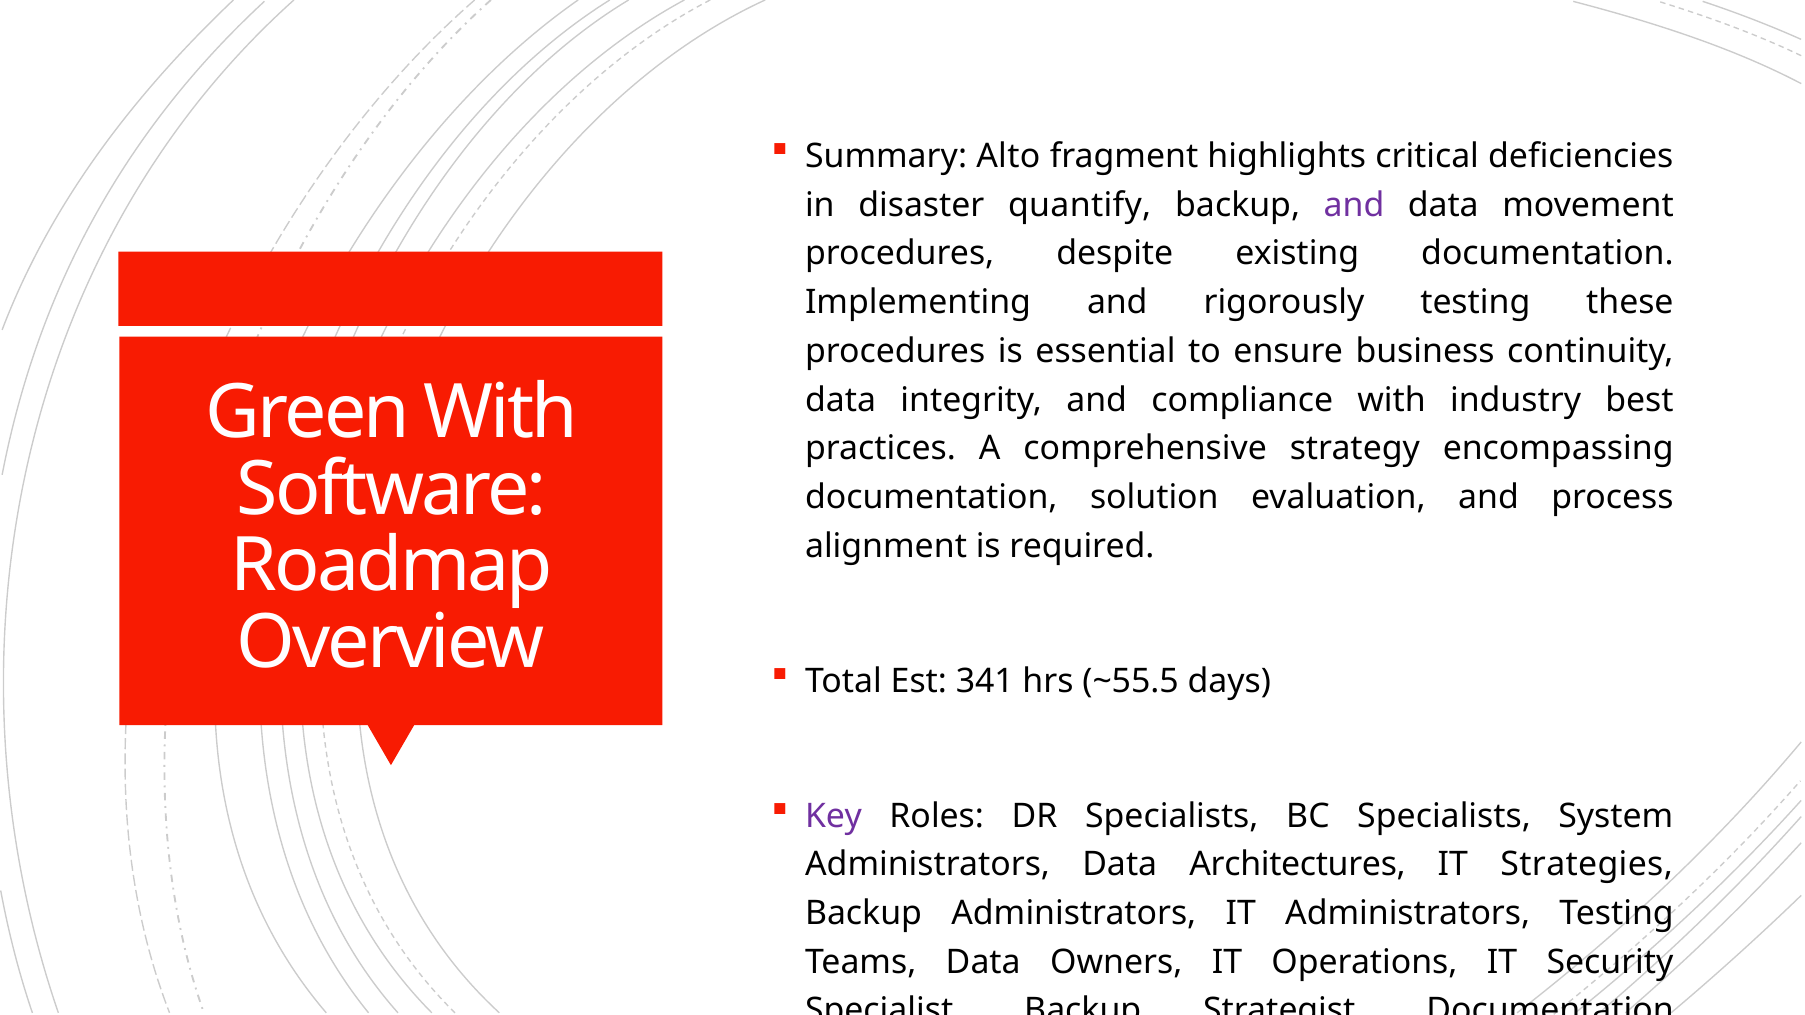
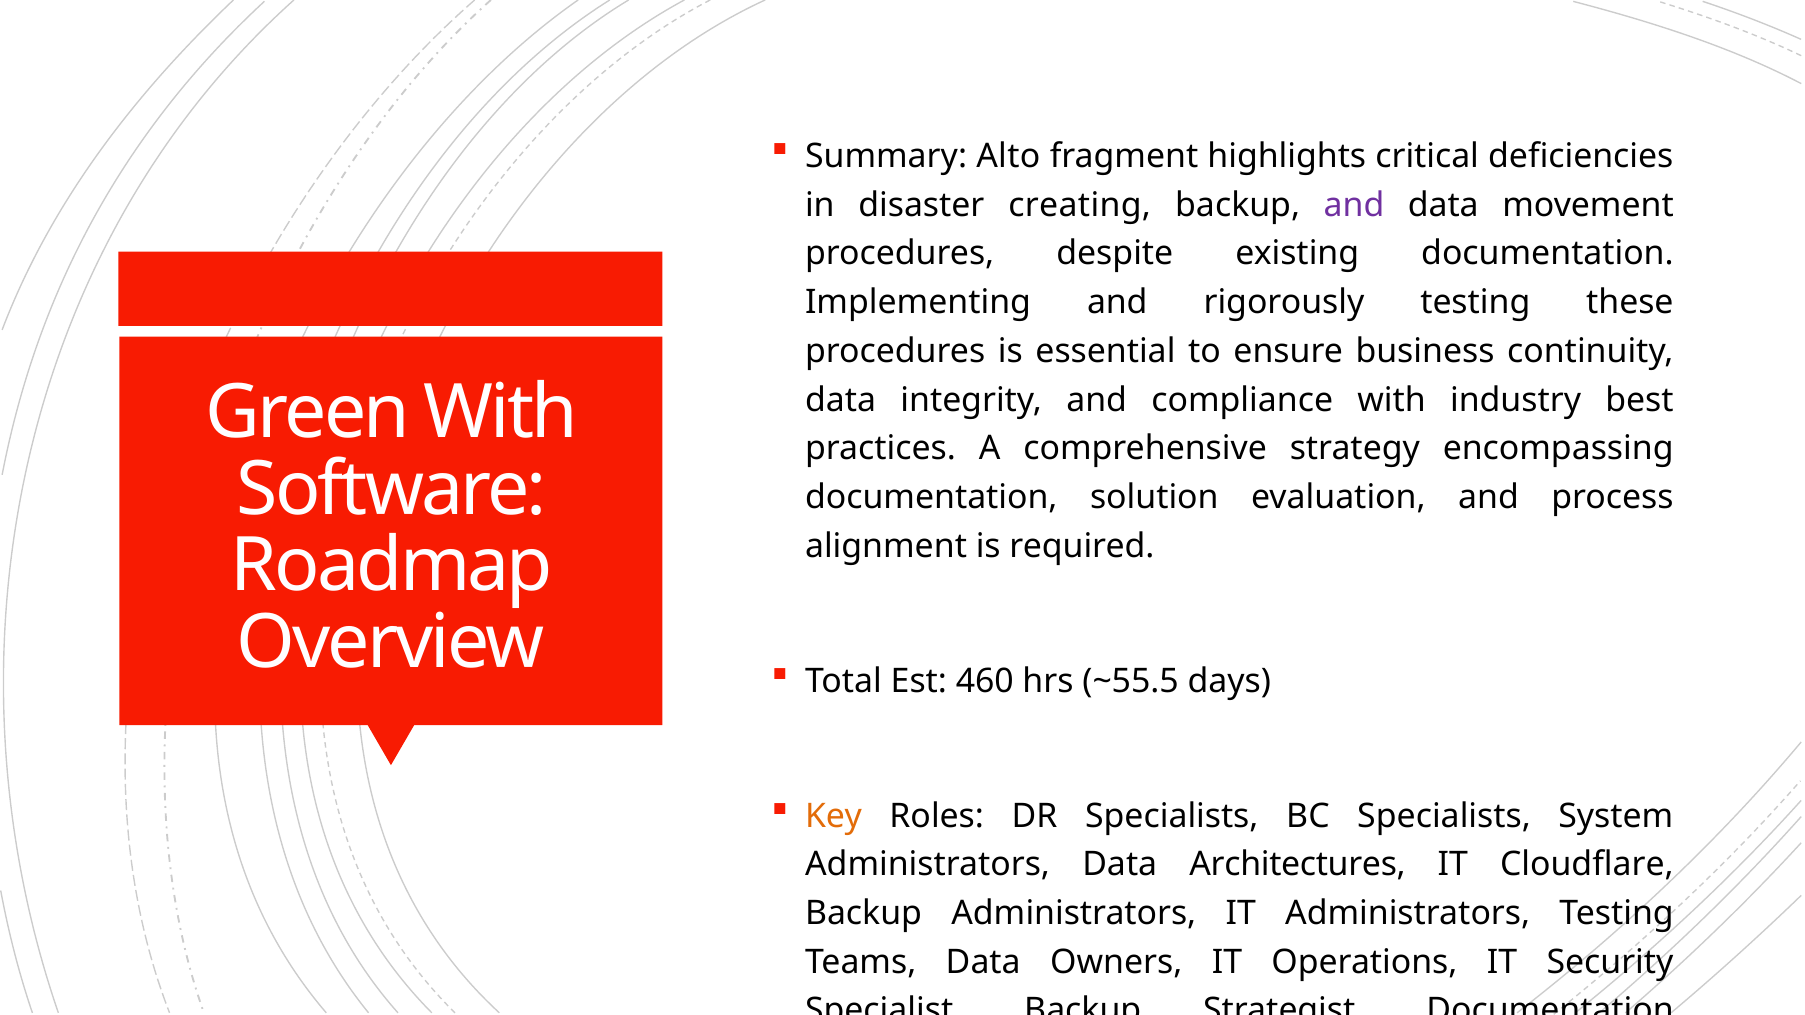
quantify: quantify -> creating
341: 341 -> 460
Key colour: purple -> orange
Strategies: Strategies -> Cloudflare
